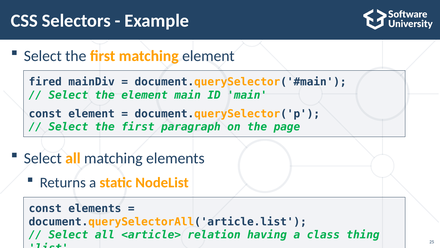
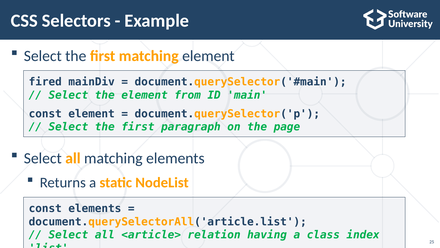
element main: main -> from
thing: thing -> index
